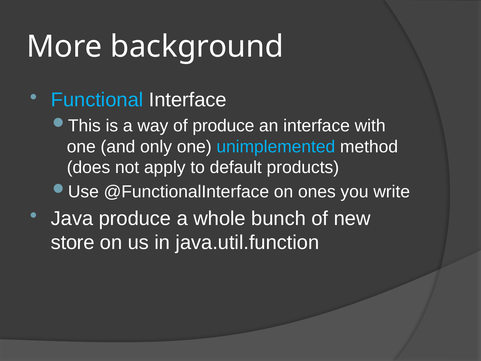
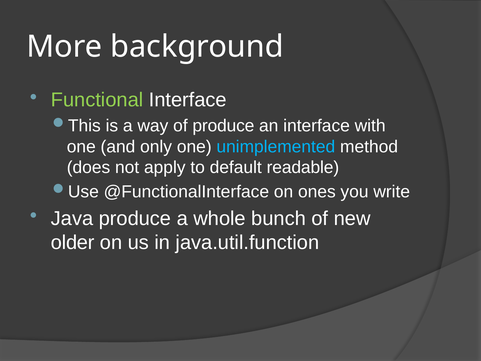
Functional colour: light blue -> light green
products: products -> readable
store: store -> older
